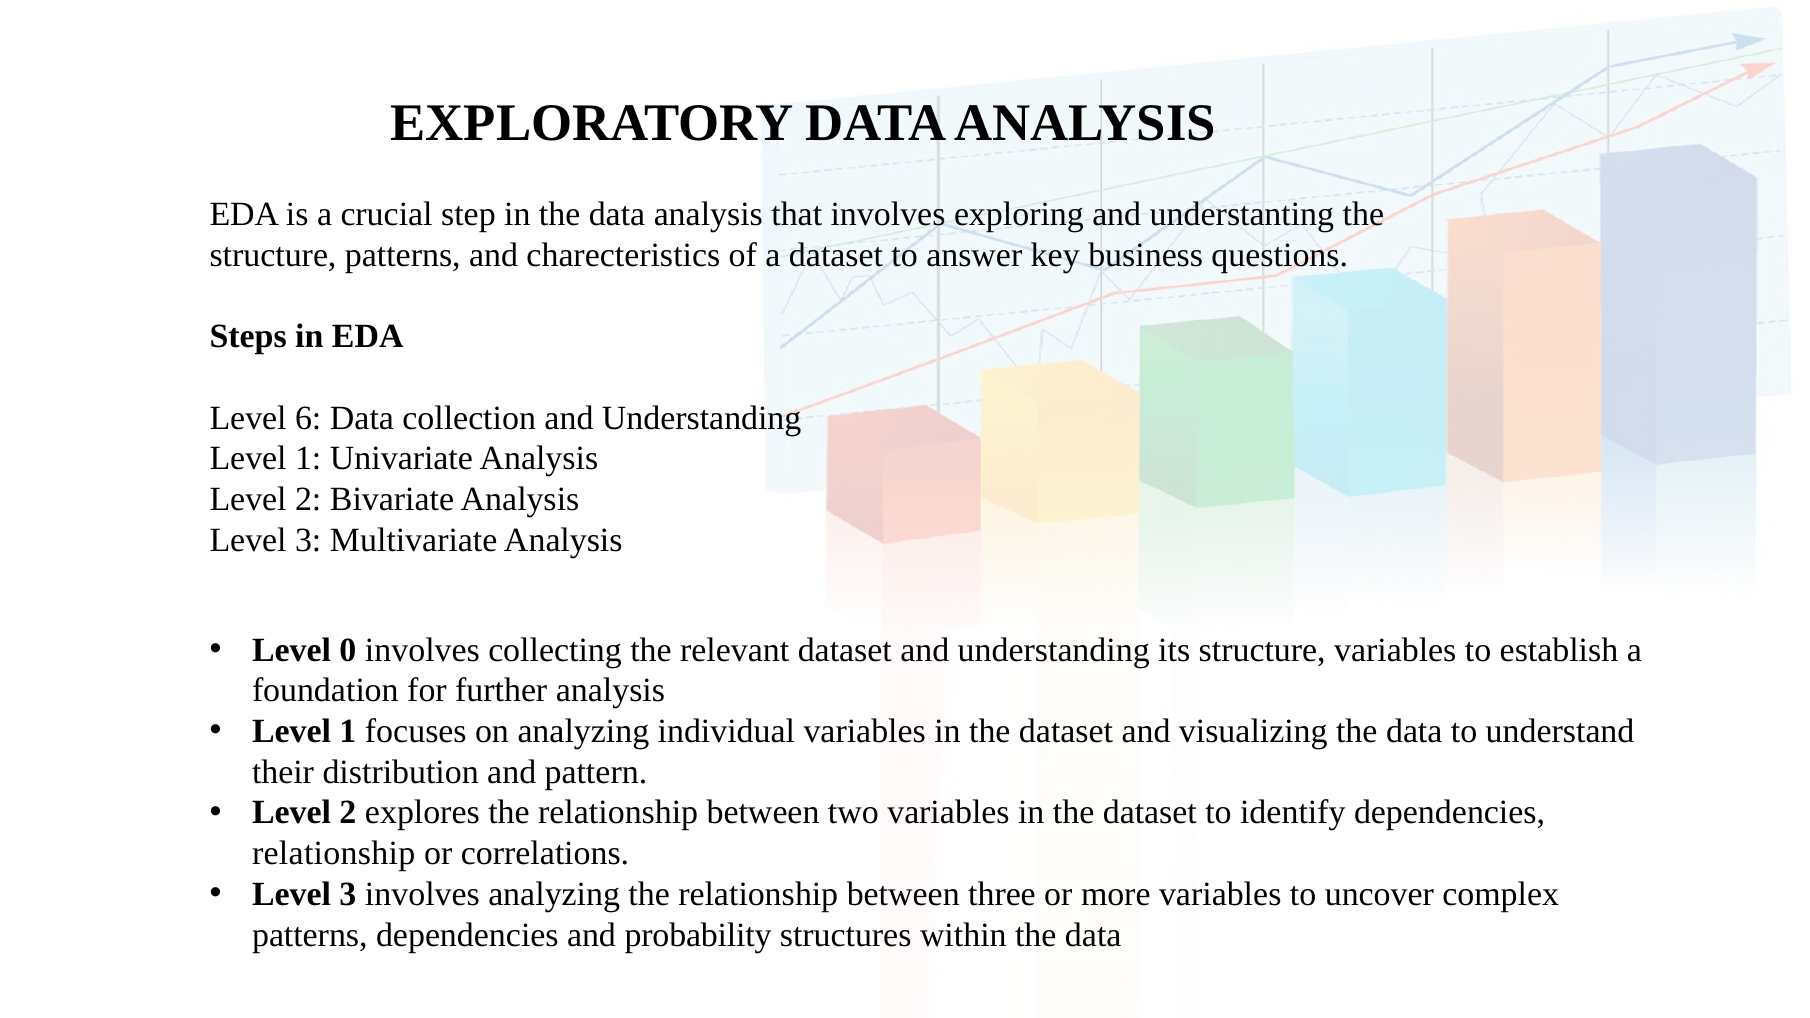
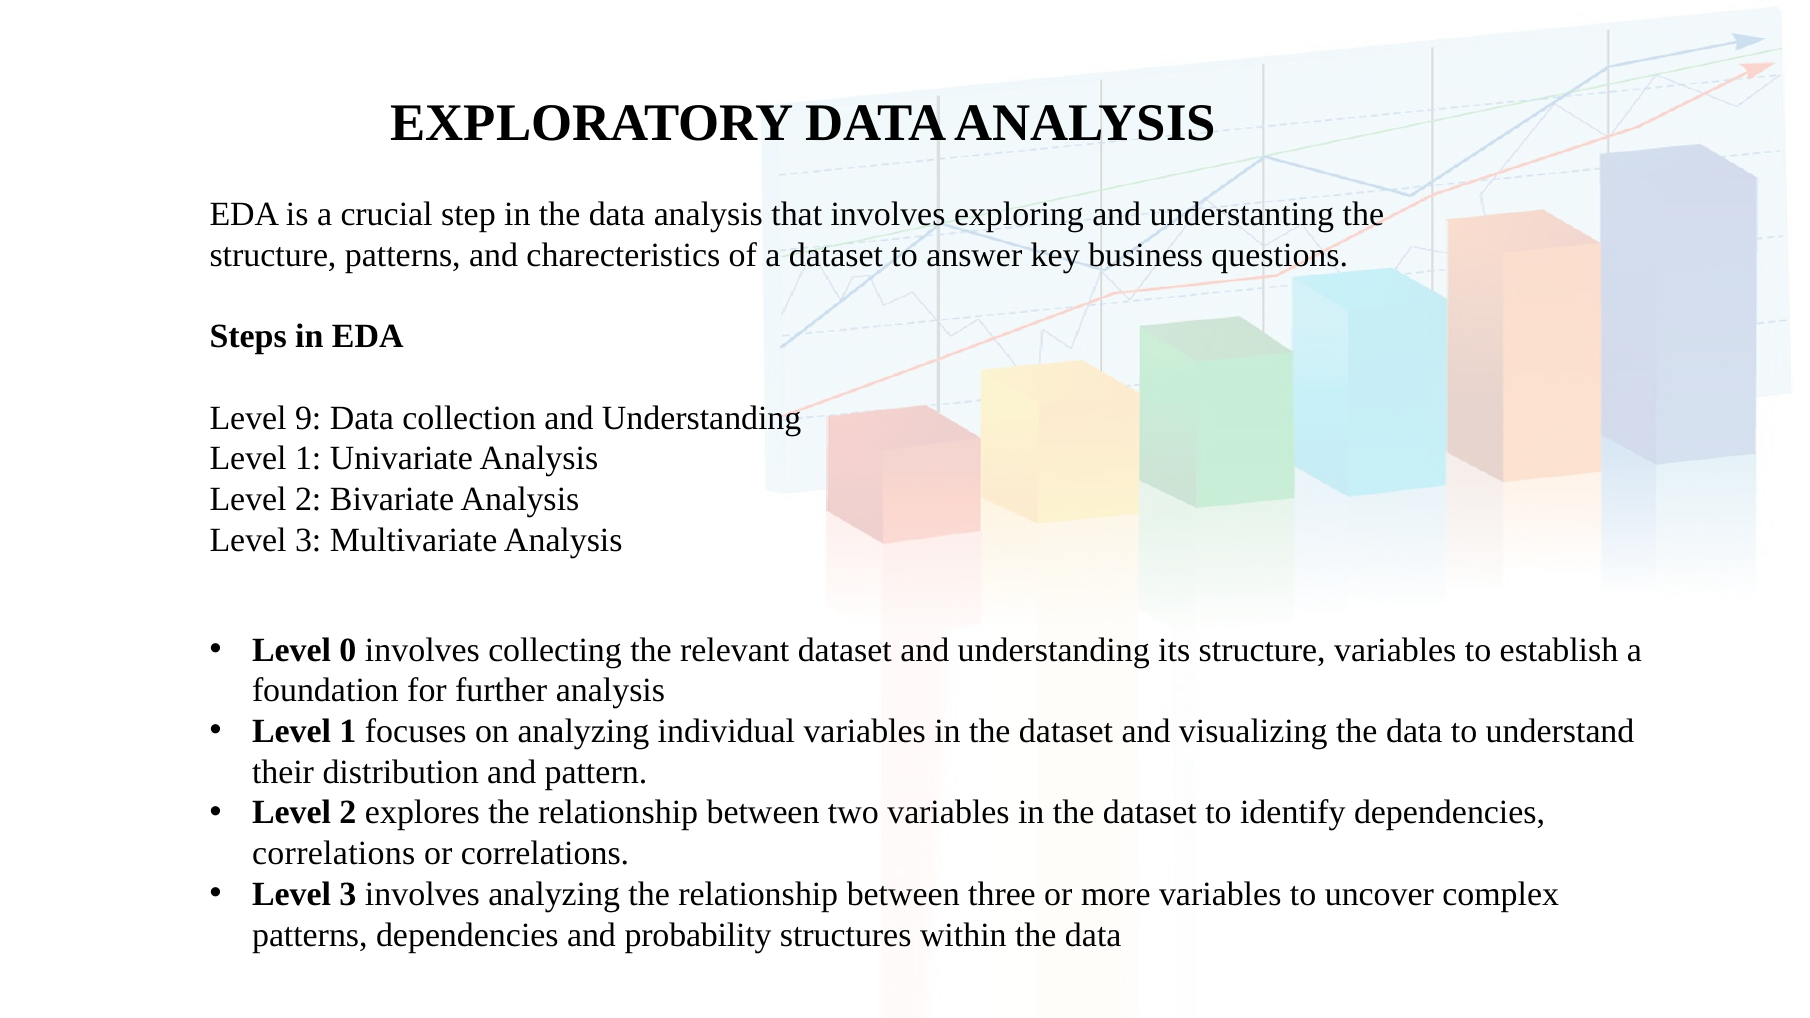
6: 6 -> 9
relationship at (334, 854): relationship -> correlations
